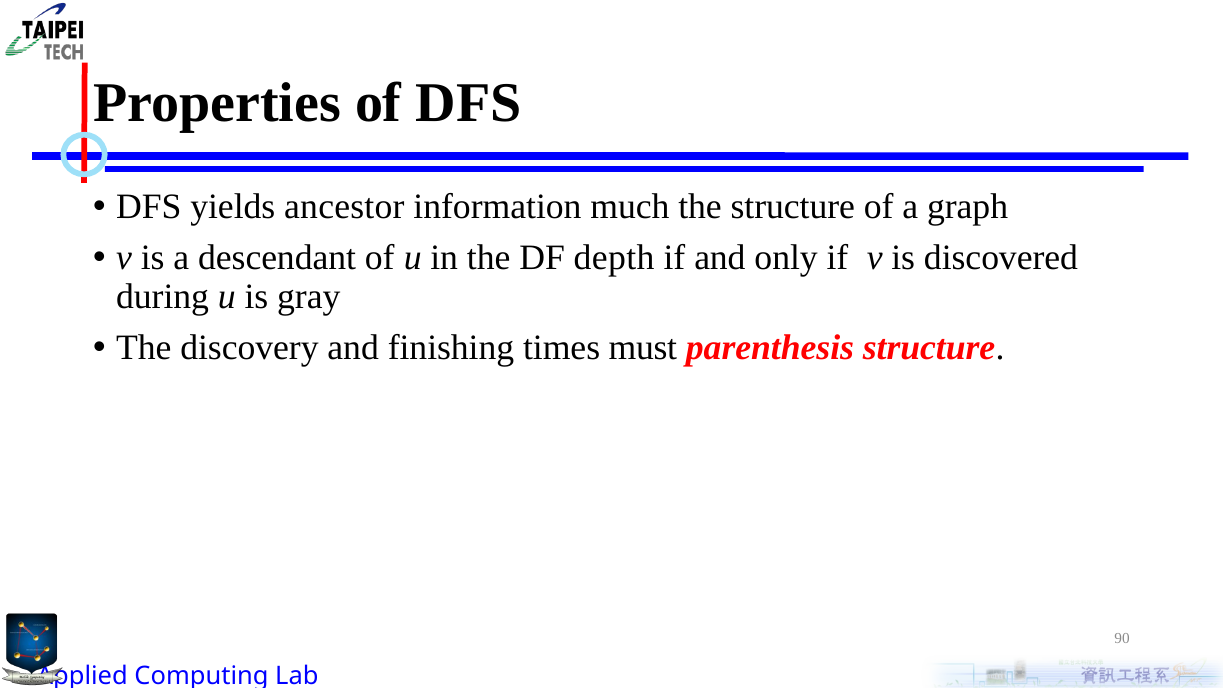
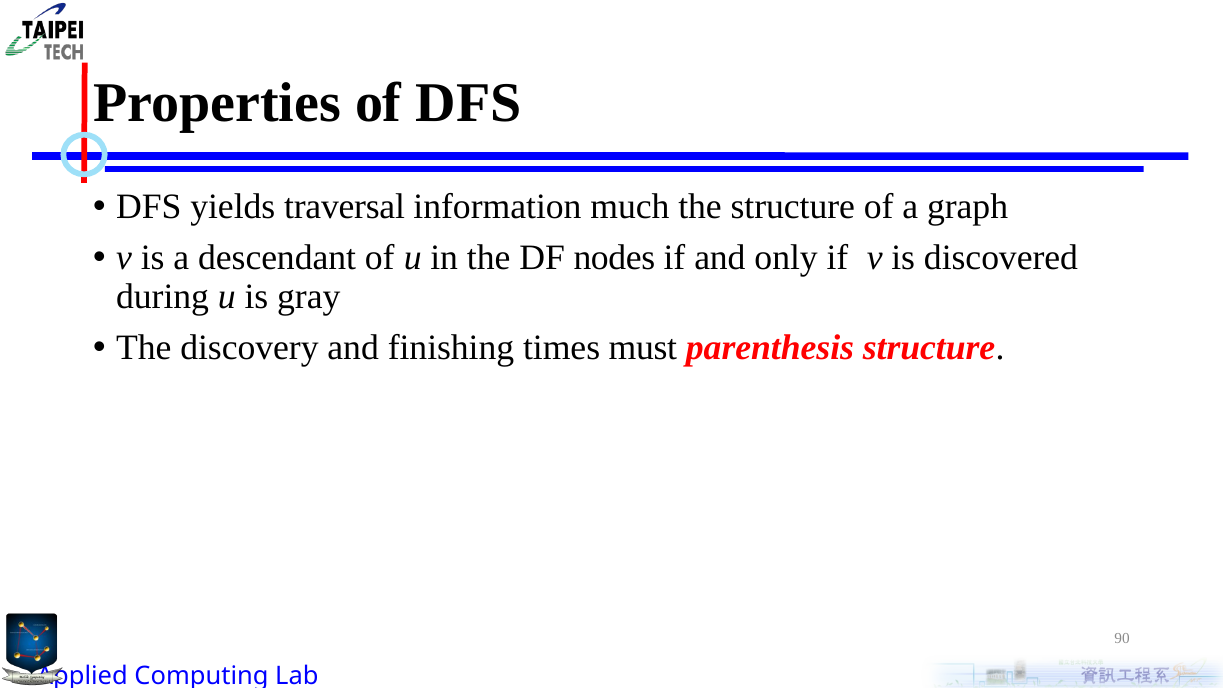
ancestor: ancestor -> traversal
depth: depth -> nodes
